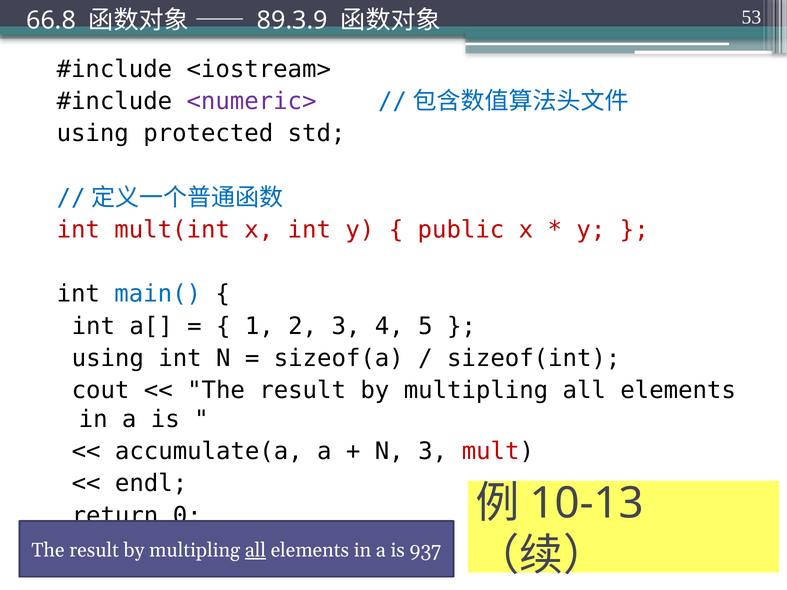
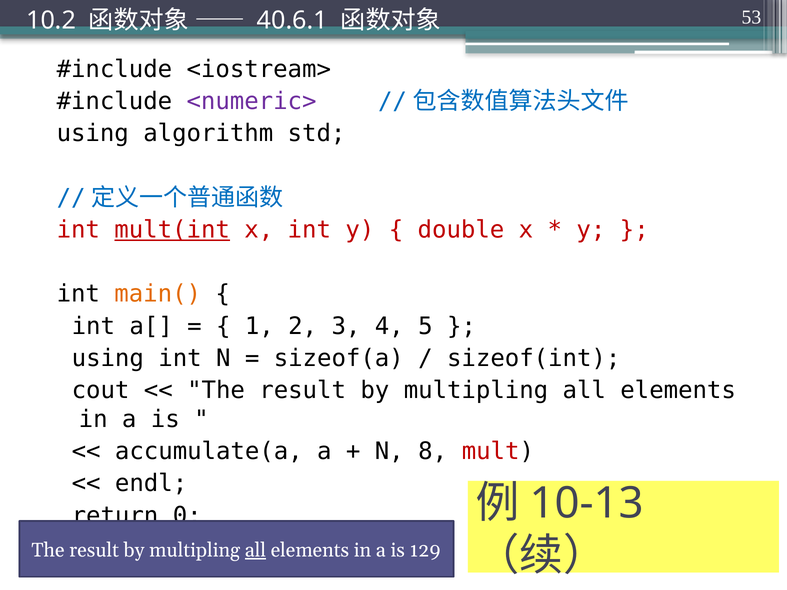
66.8: 66.8 -> 10.2
89.3.9: 89.3.9 -> 40.6.1
protected: protected -> algorithm
mult(int underline: none -> present
public: public -> double
main( colour: blue -> orange
N 3: 3 -> 8
937: 937 -> 129
